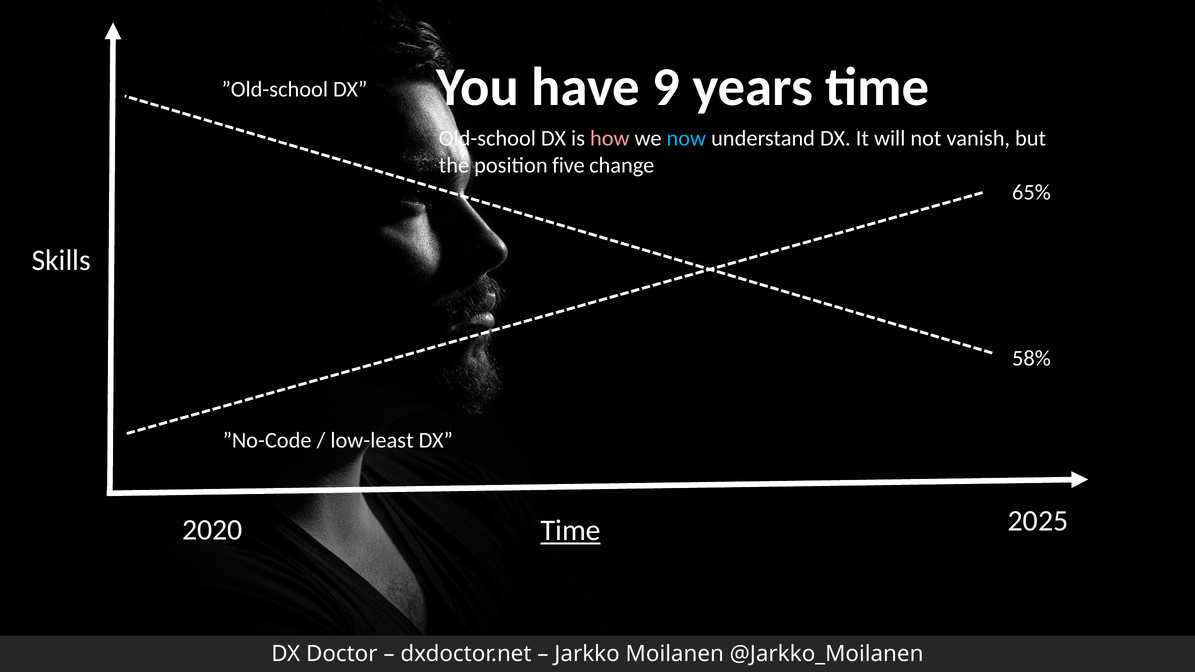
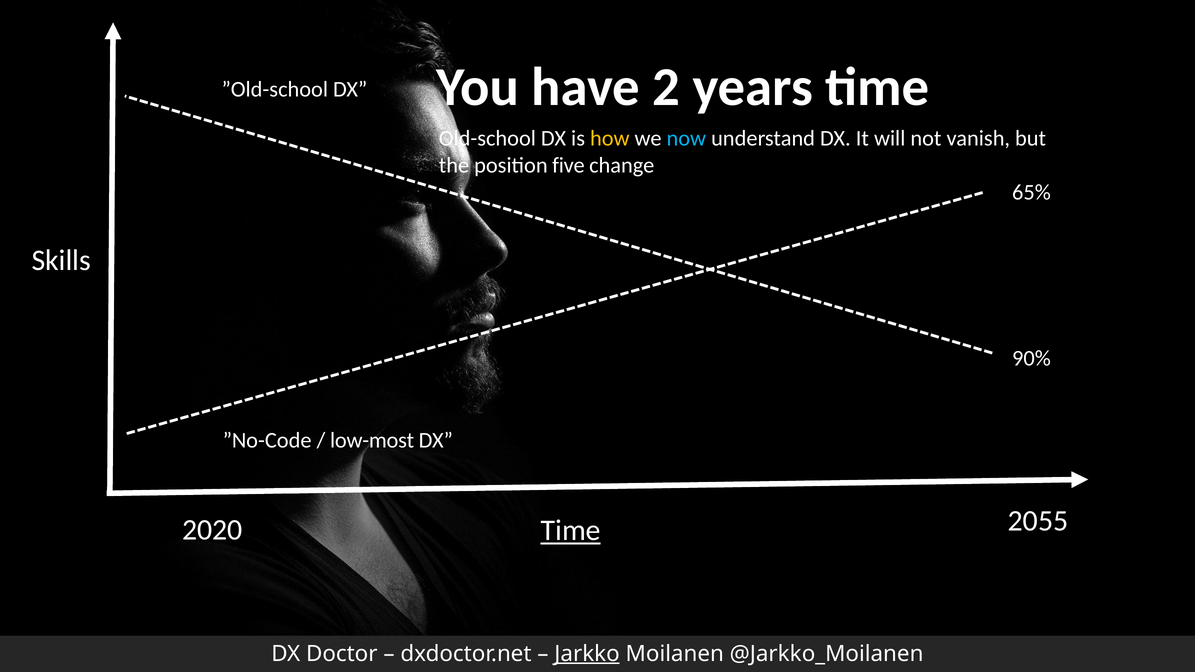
9: 9 -> 2
how colour: pink -> yellow
58%: 58% -> 90%
low-least: low-least -> low-most
2025: 2025 -> 2055
Jarkko underline: none -> present
